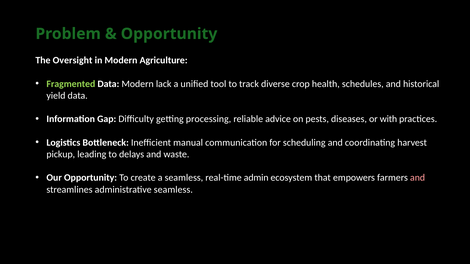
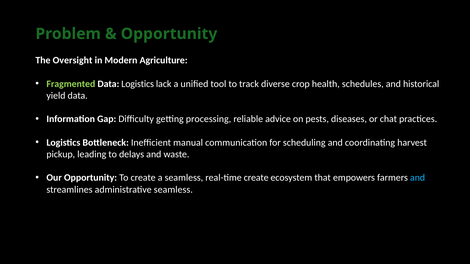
Data Modern: Modern -> Logistics
with: with -> chat
real-time admin: admin -> create
and at (418, 178) colour: pink -> light blue
